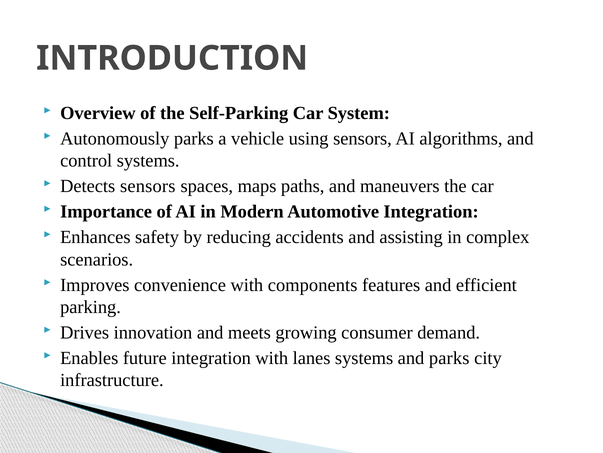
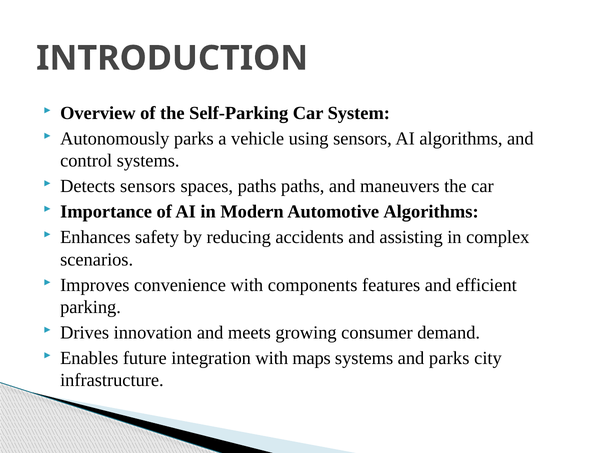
spaces maps: maps -> paths
Automotive Integration: Integration -> Algorithms
lanes: lanes -> maps
